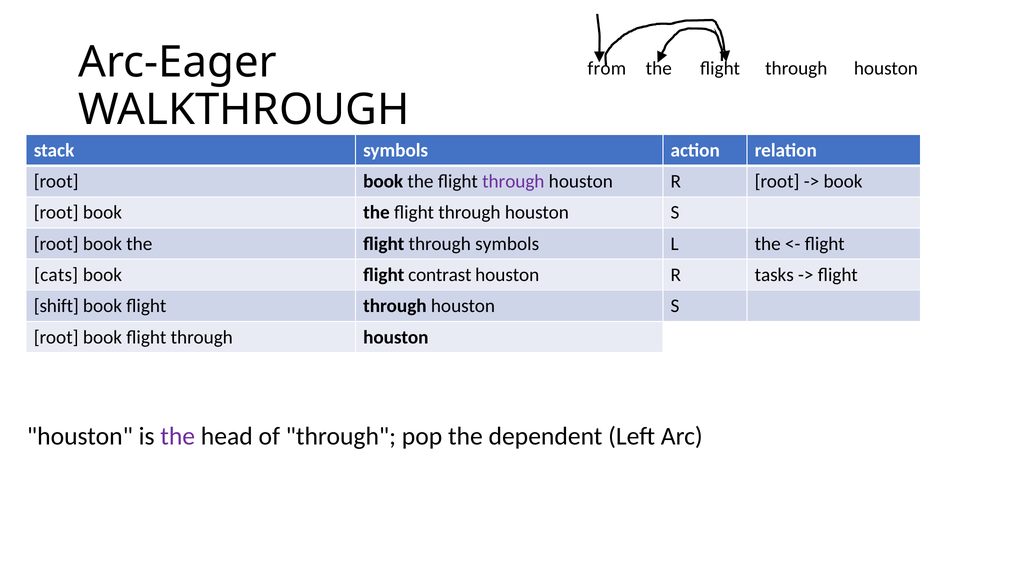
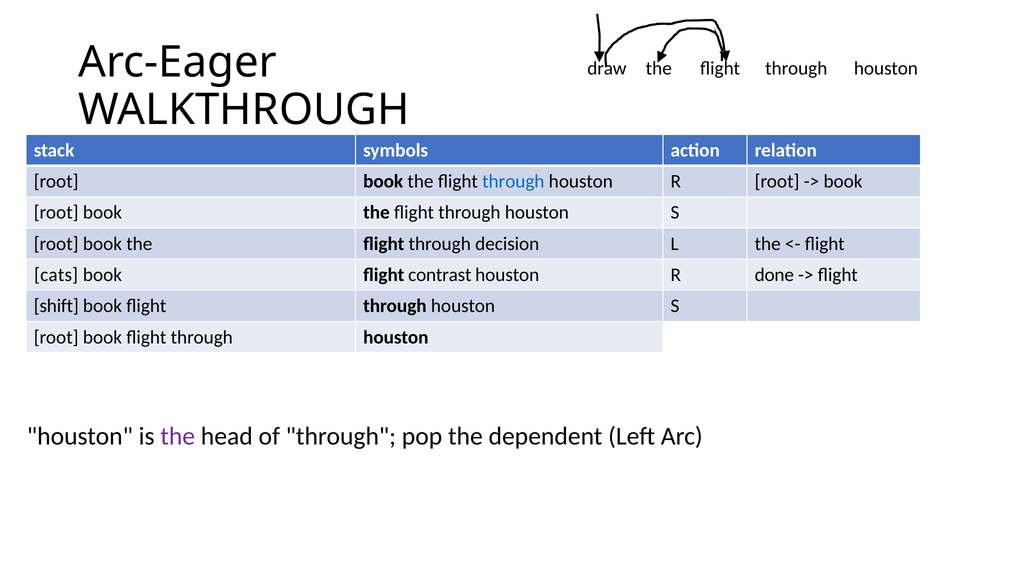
from: from -> draw
through at (513, 182) colour: purple -> blue
through symbols: symbols -> decision
R tasks: tasks -> done
